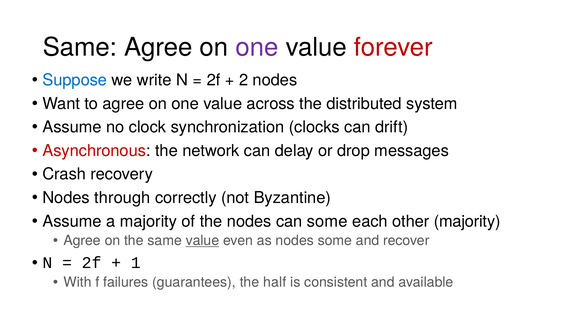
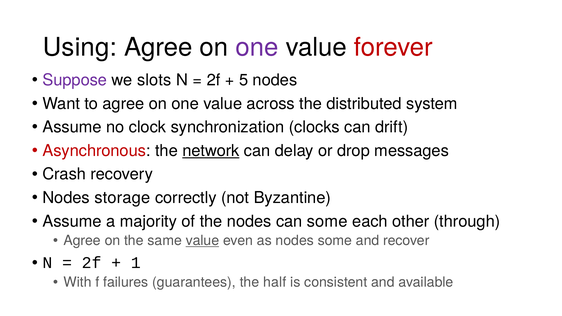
Same at (80, 47): Same -> Using
Suppose colour: blue -> purple
write: write -> slots
2: 2 -> 5
network underline: none -> present
through: through -> storage
other majority: majority -> through
